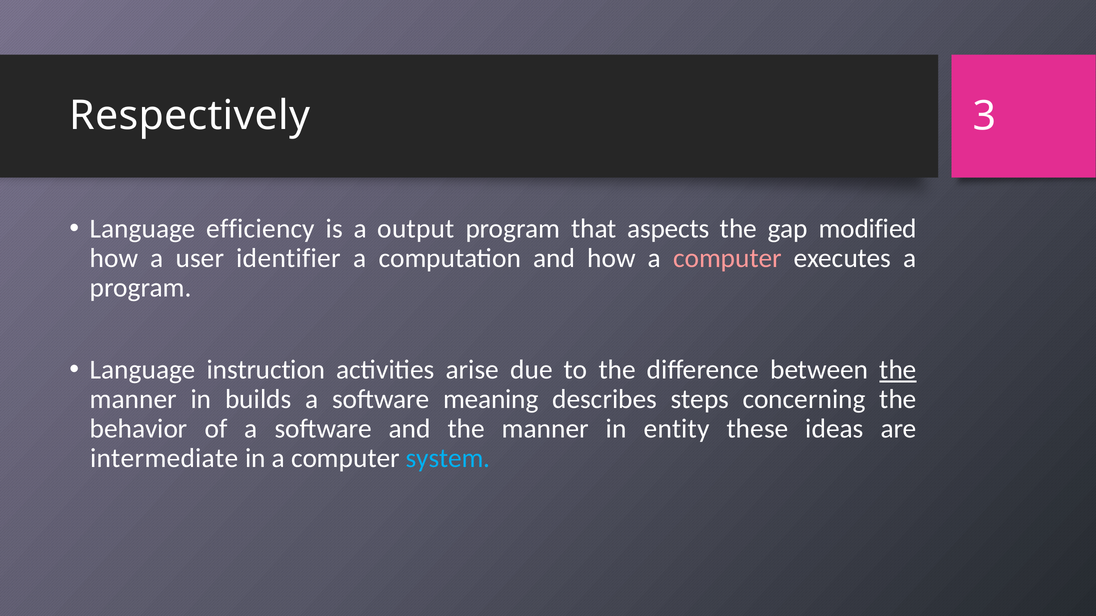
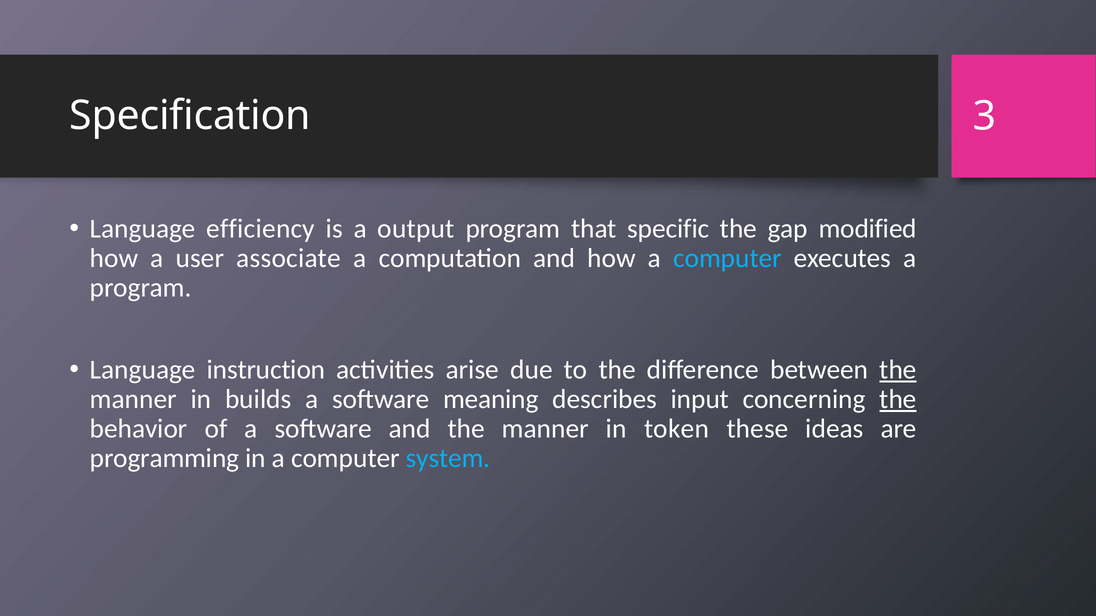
Respectively: Respectively -> Specification
aspects: aspects -> specific
identifier: identifier -> associate
computer at (728, 258) colour: pink -> light blue
steps: steps -> input
the at (898, 400) underline: none -> present
entity: entity -> token
intermediate: intermediate -> programming
